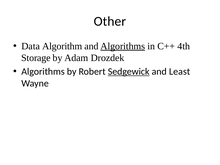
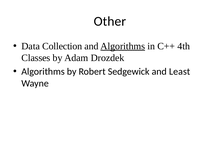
Algorithm: Algorithm -> Collection
Storage: Storage -> Classes
Sedgewick underline: present -> none
